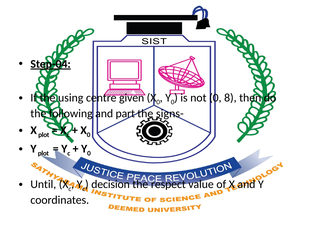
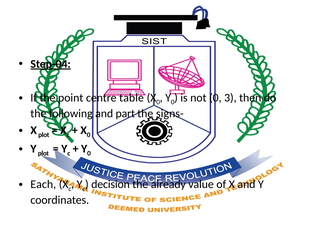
using: using -> point
given: given -> table
8: 8 -> 3
Until: Until -> Each
respect: respect -> already
